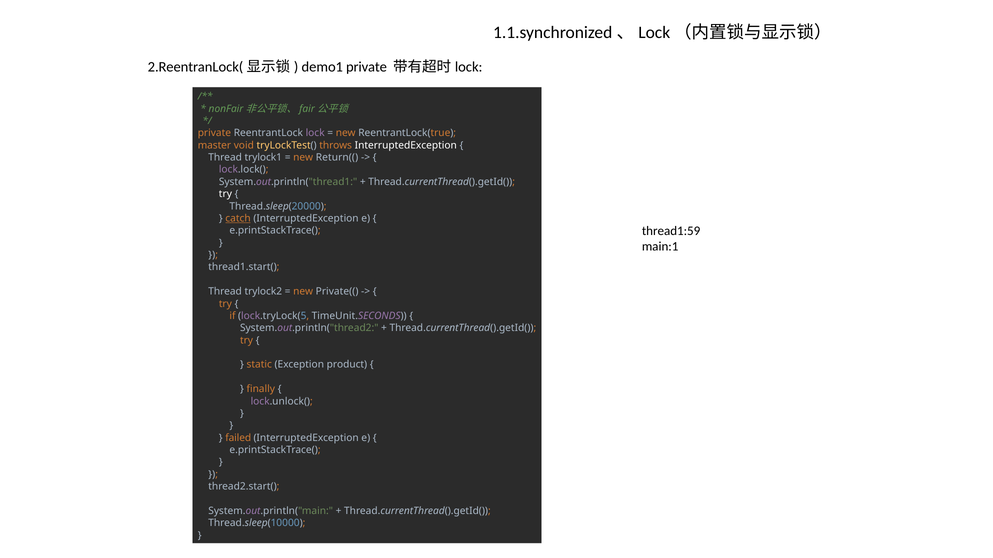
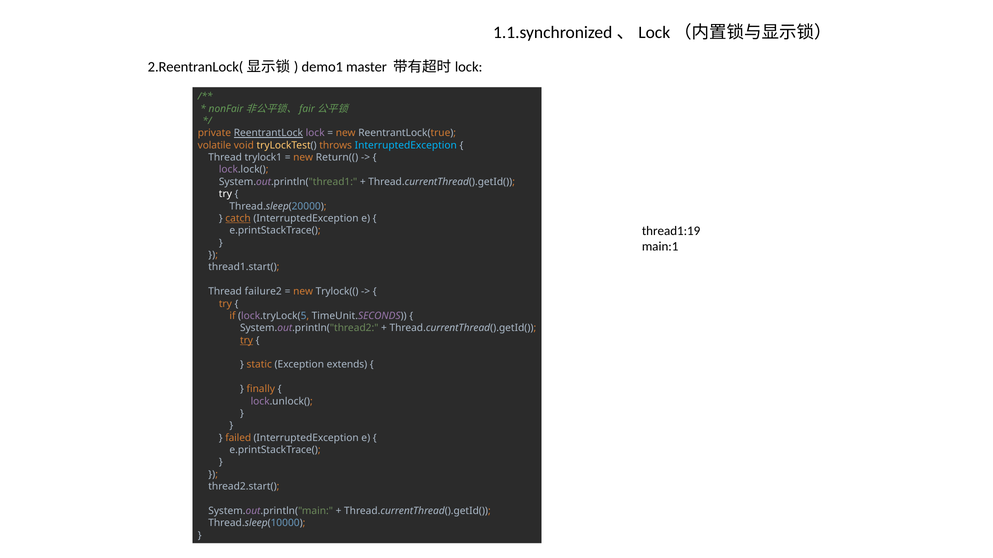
demo1 private: private -> master
ReentrantLock underline: none -> present
master: master -> volatile
InterruptedException at (406, 145) colour: white -> light blue
thread1:59: thread1:59 -> thread1:19
trylock2: trylock2 -> failure2
Private((: Private(( -> Trylock((
try at (247, 341) underline: none -> present
product: product -> extends
